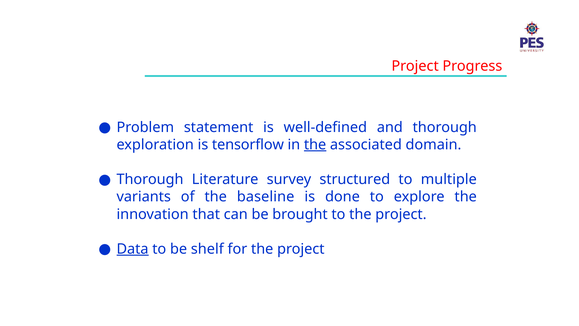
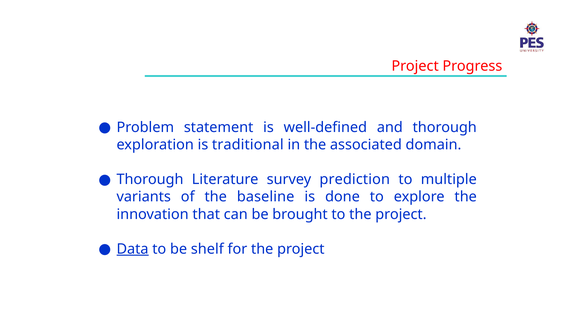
tensorflow: tensorflow -> traditional
the at (315, 145) underline: present -> none
structured: structured -> prediction
